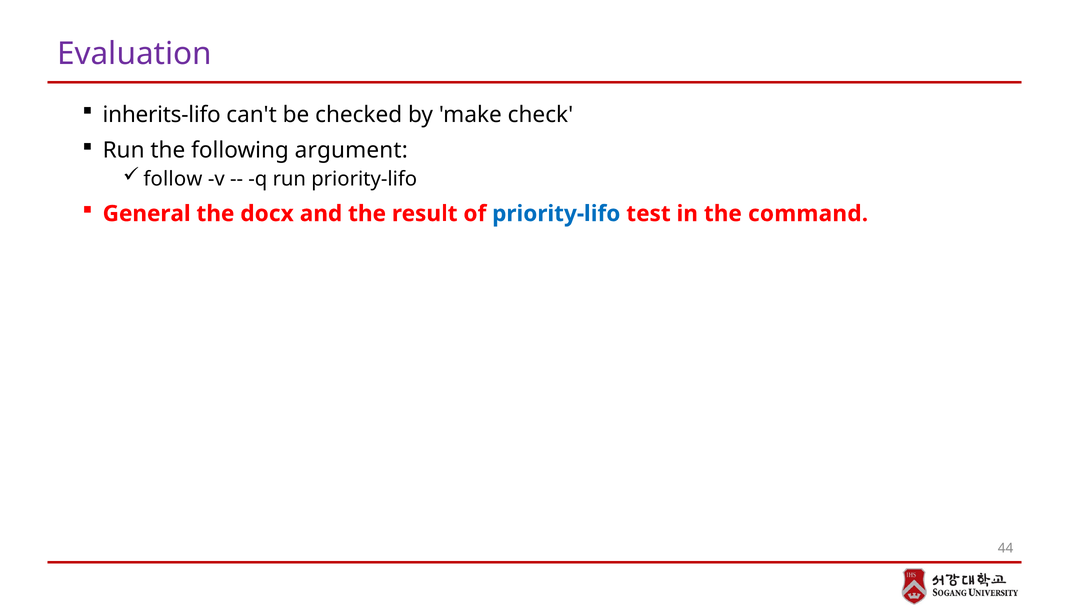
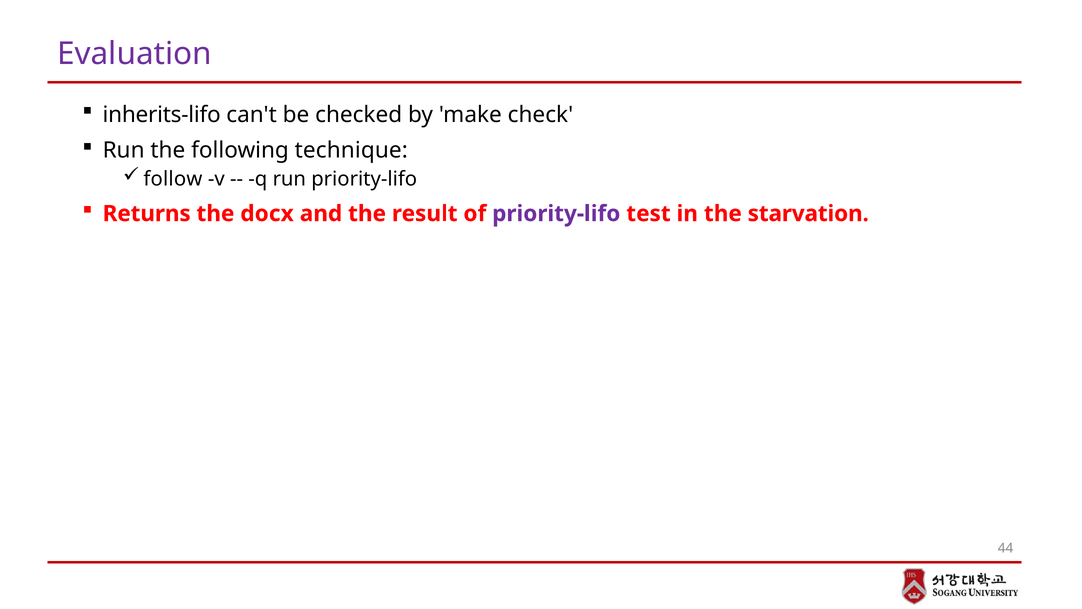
argument: argument -> technique
General: General -> Returns
priority-lifo at (556, 214) colour: blue -> purple
command: command -> starvation
